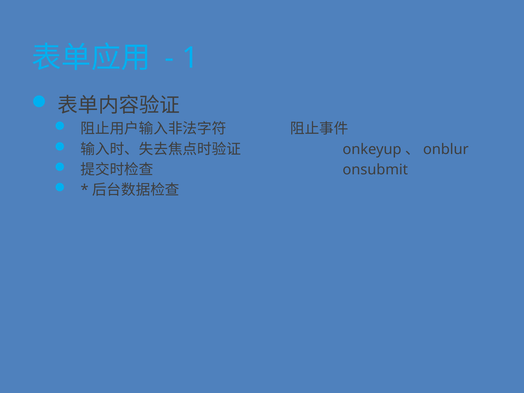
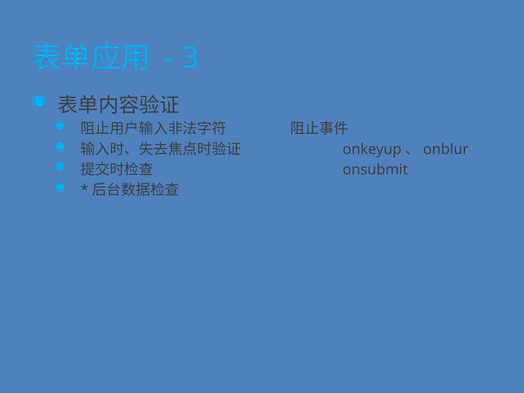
1: 1 -> 3
